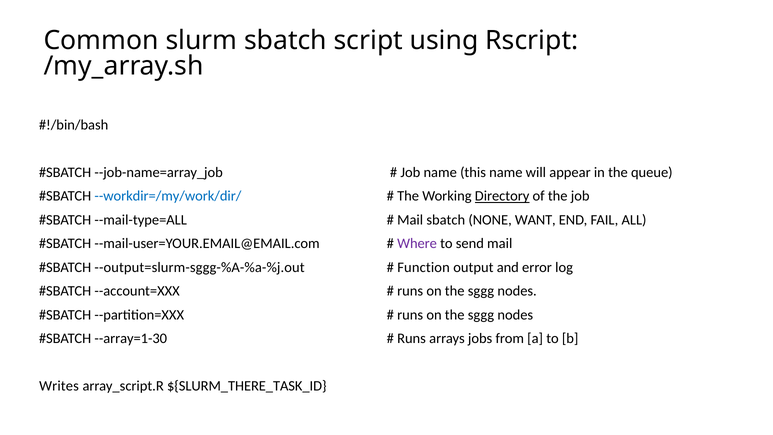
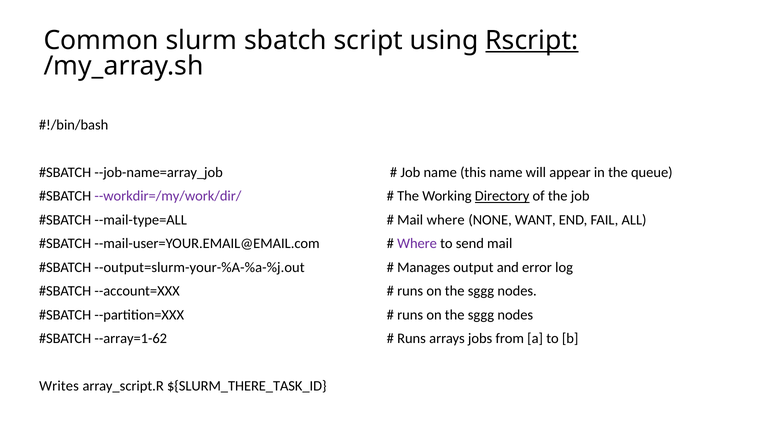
Rscript underline: none -> present
--workdir=/my/work/dir/ colour: blue -> purple
Mail sbatch: sbatch -> where
--output=slurm-sggg-%A-%a-%j.out: --output=slurm-sggg-%A-%a-%j.out -> --output=slurm-your-%A-%a-%j.out
Function: Function -> Manages
--array=1-30: --array=1-30 -> --array=1-62
